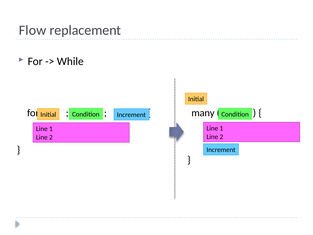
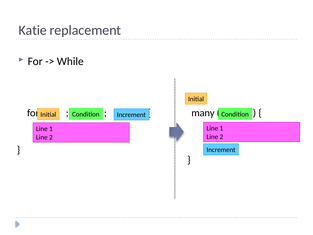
Flow: Flow -> Katie
